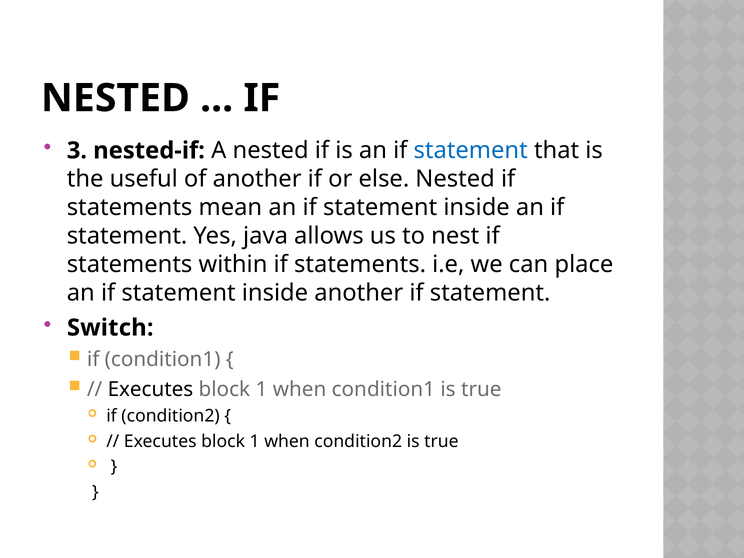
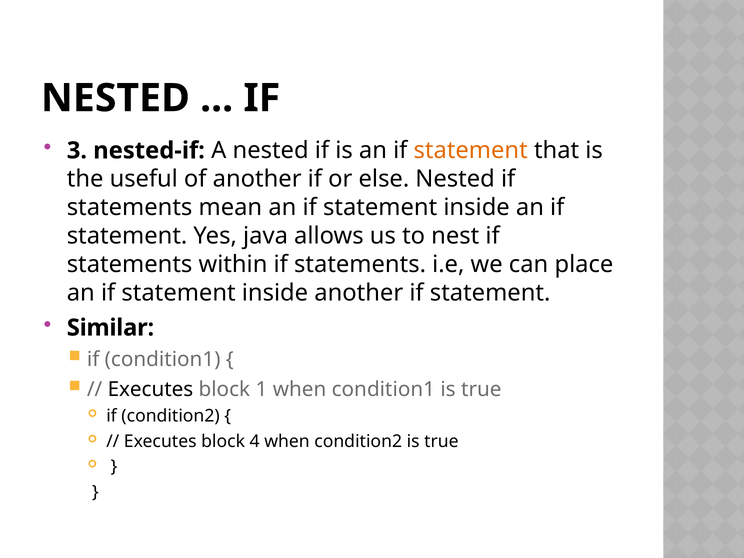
statement at (471, 151) colour: blue -> orange
Switch: Switch -> Similar
1 at (255, 441): 1 -> 4
